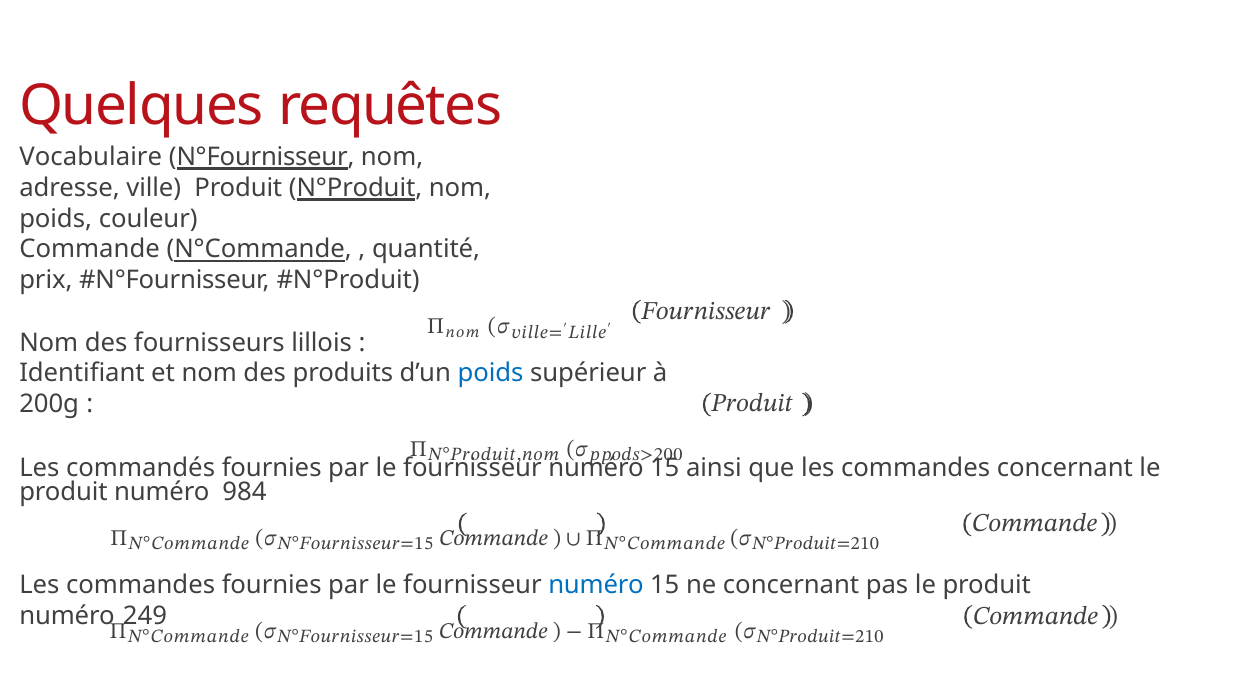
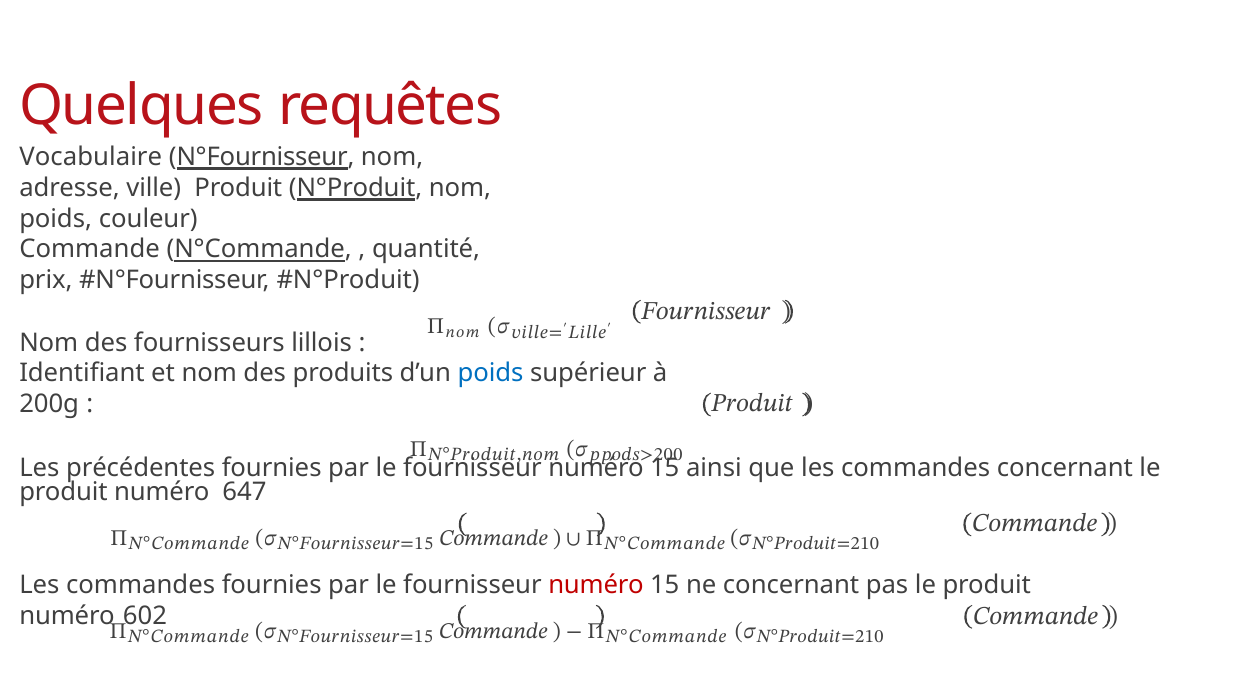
commandés: commandés -> précédentes
984: 984 -> 647
numéro at (596, 585) colour: blue -> red
249: 249 -> 602
